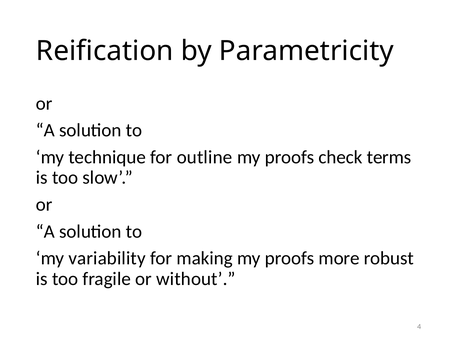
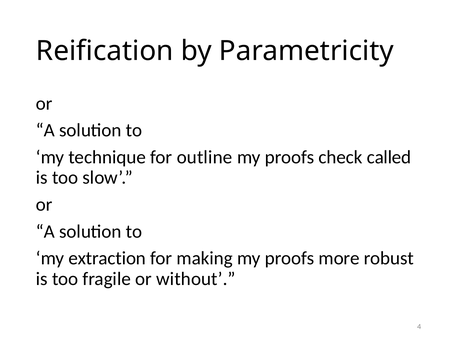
terms: terms -> called
variability: variability -> extraction
